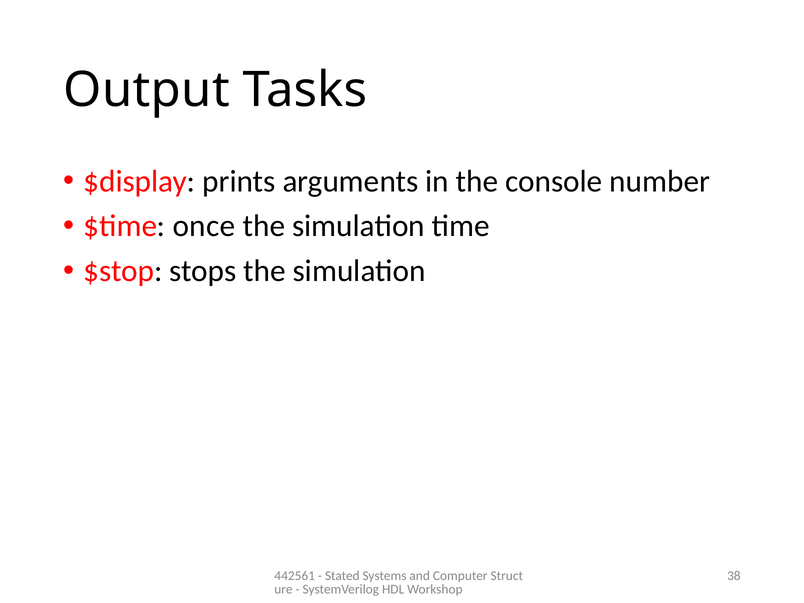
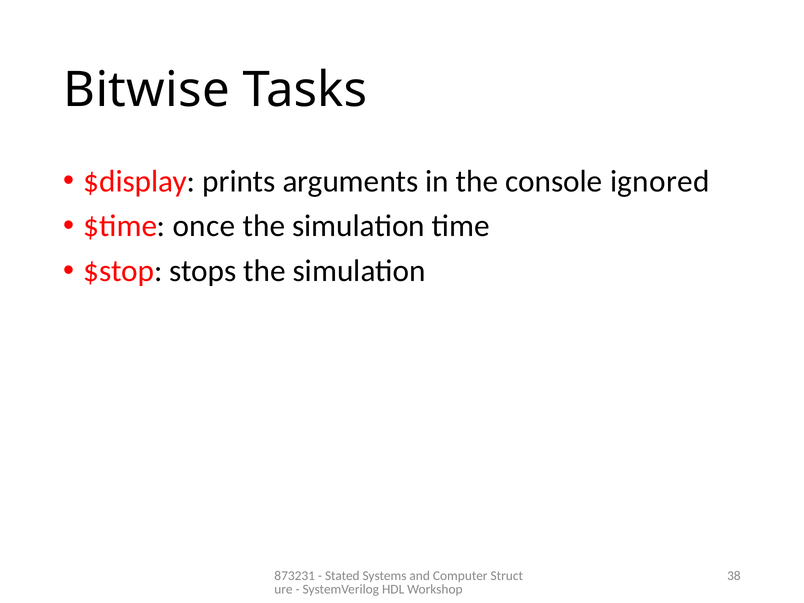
Output: Output -> Bitwise
number: number -> ignored
442561: 442561 -> 873231
